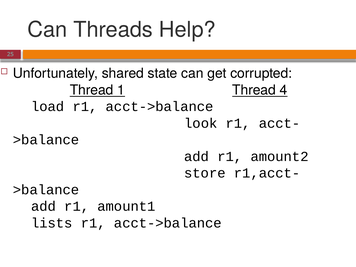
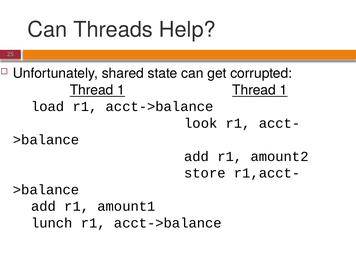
1 Thread 4: 4 -> 1
lists: lists -> lunch
